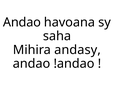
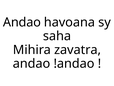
andasy: andasy -> zavatra
